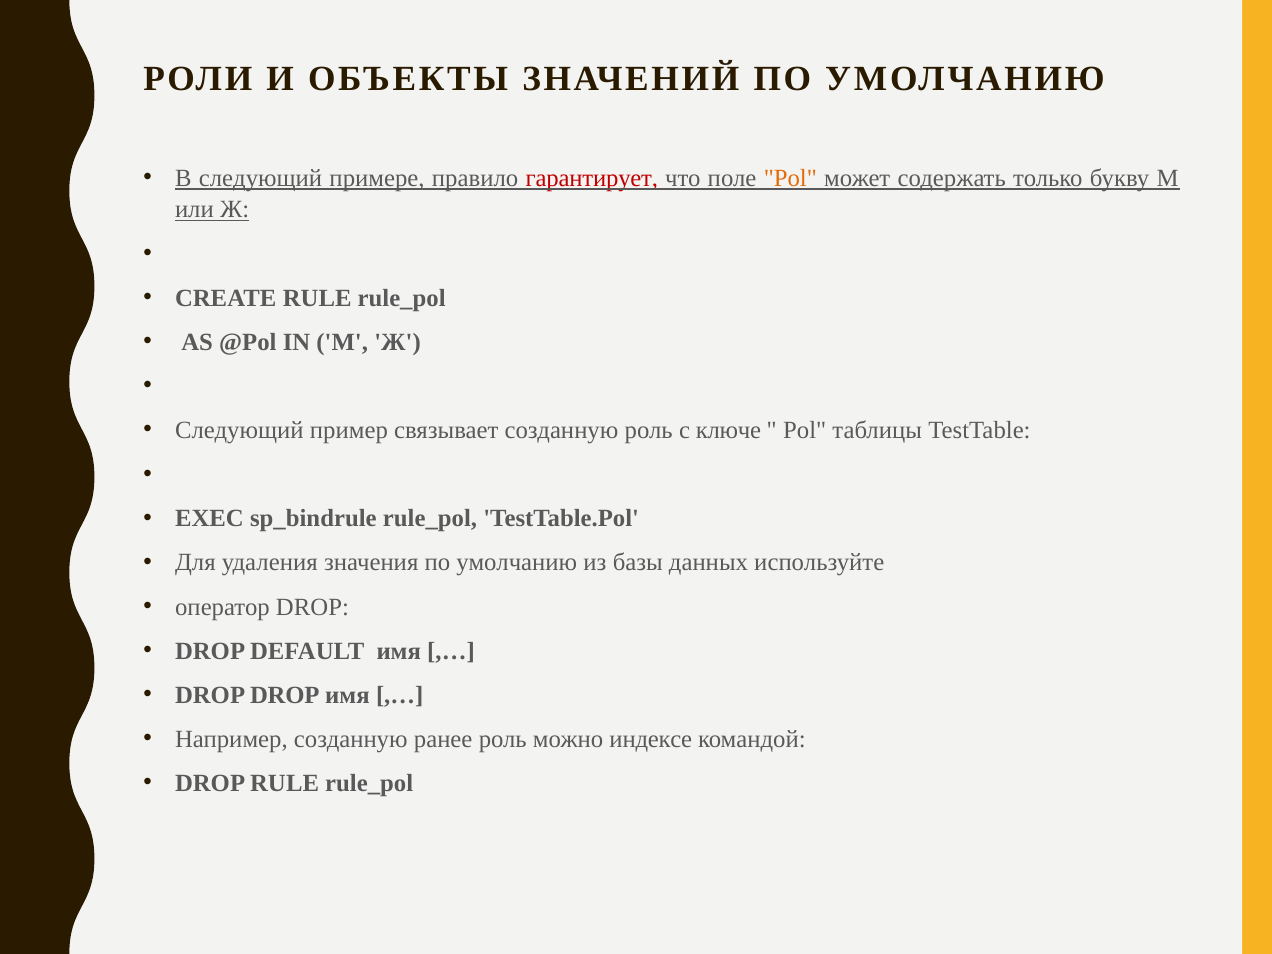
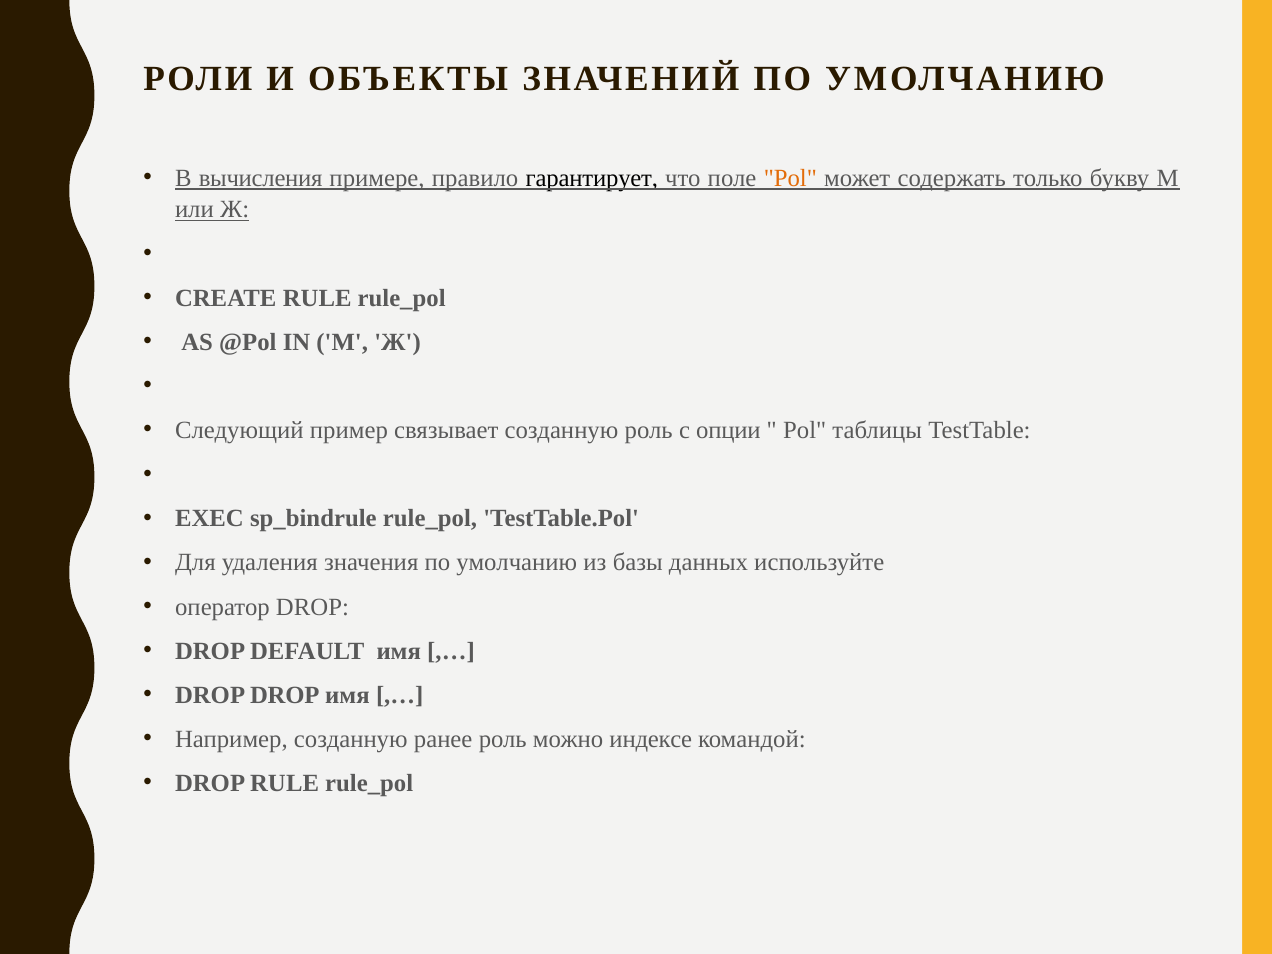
В следующий: следующий -> вычисления
гарантирует colour: red -> black
ключе: ключе -> опции
